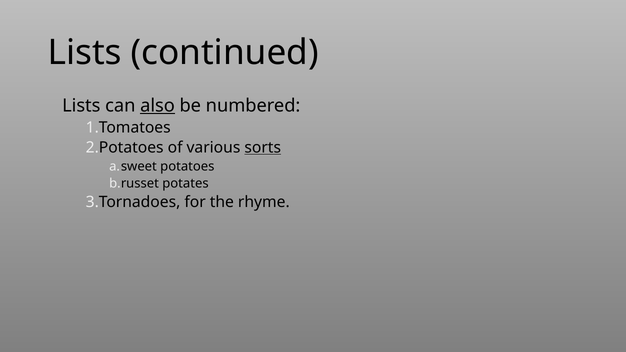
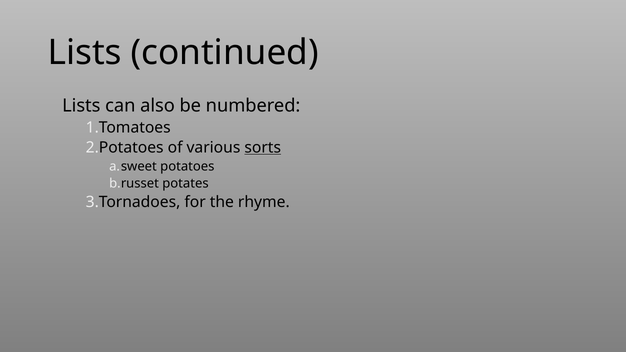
also underline: present -> none
